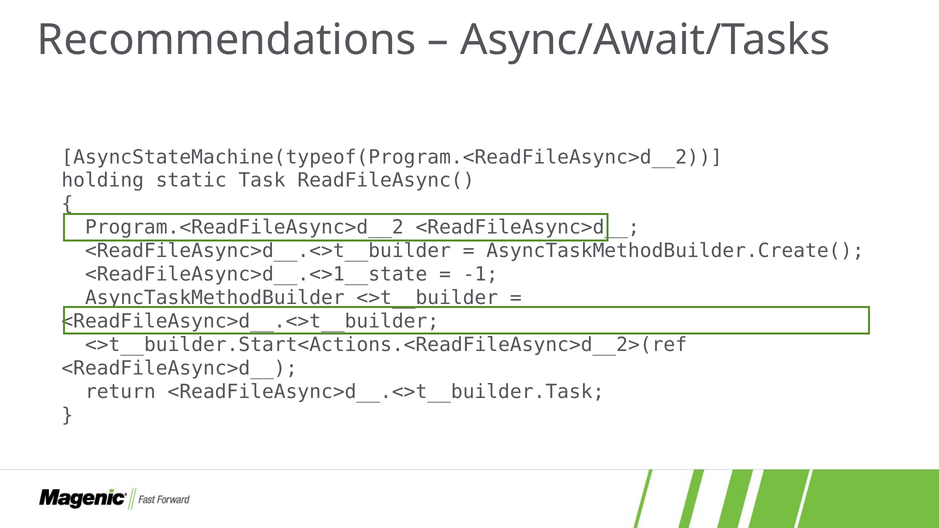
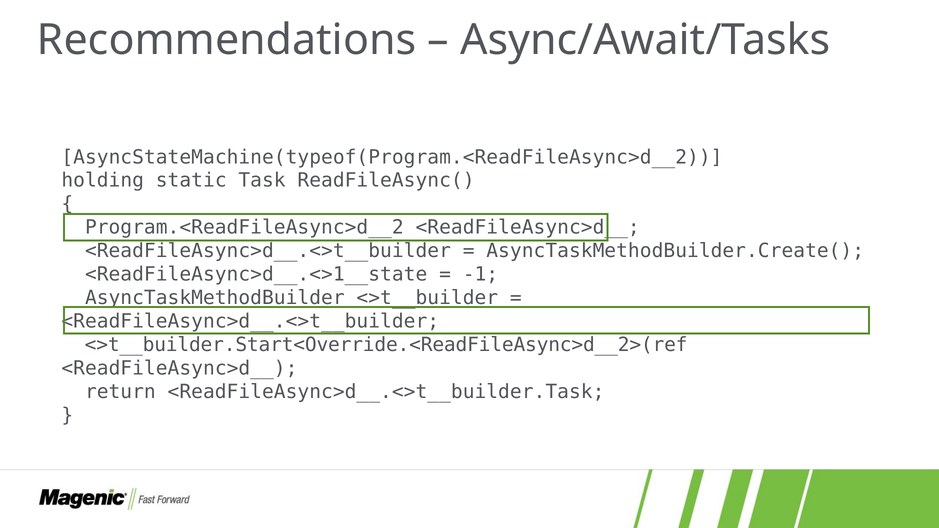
<>t__builder.Start<Actions.<ReadFileAsync>d__2>(ref: <>t__builder.Start<Actions.<ReadFileAsync>d__2>(ref -> <>t__builder.Start<Override.<ReadFileAsync>d__2>(ref
